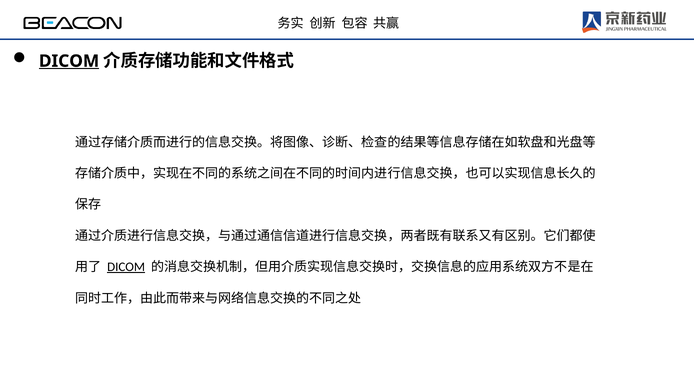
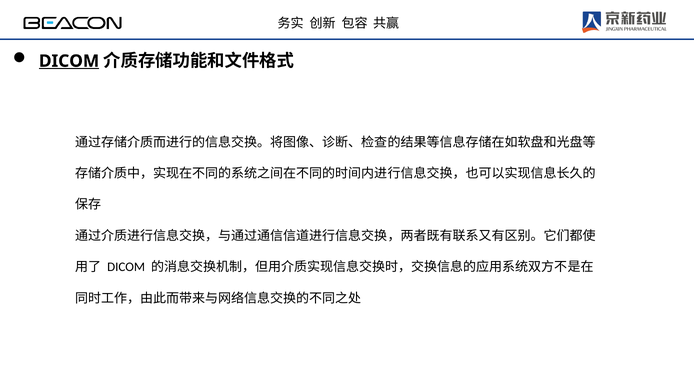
DICOM at (126, 267) underline: present -> none
